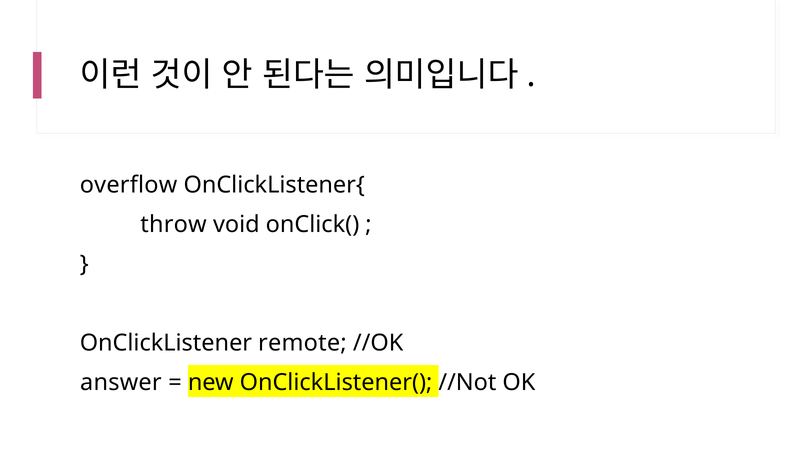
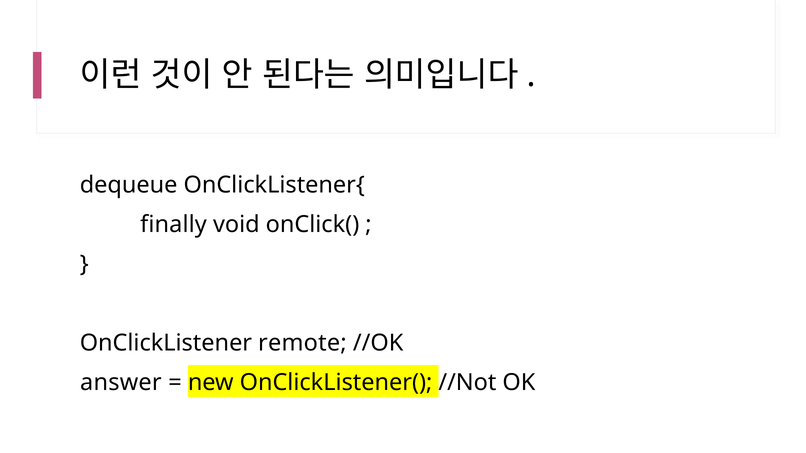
overflow: overflow -> dequeue
throw: throw -> finally
